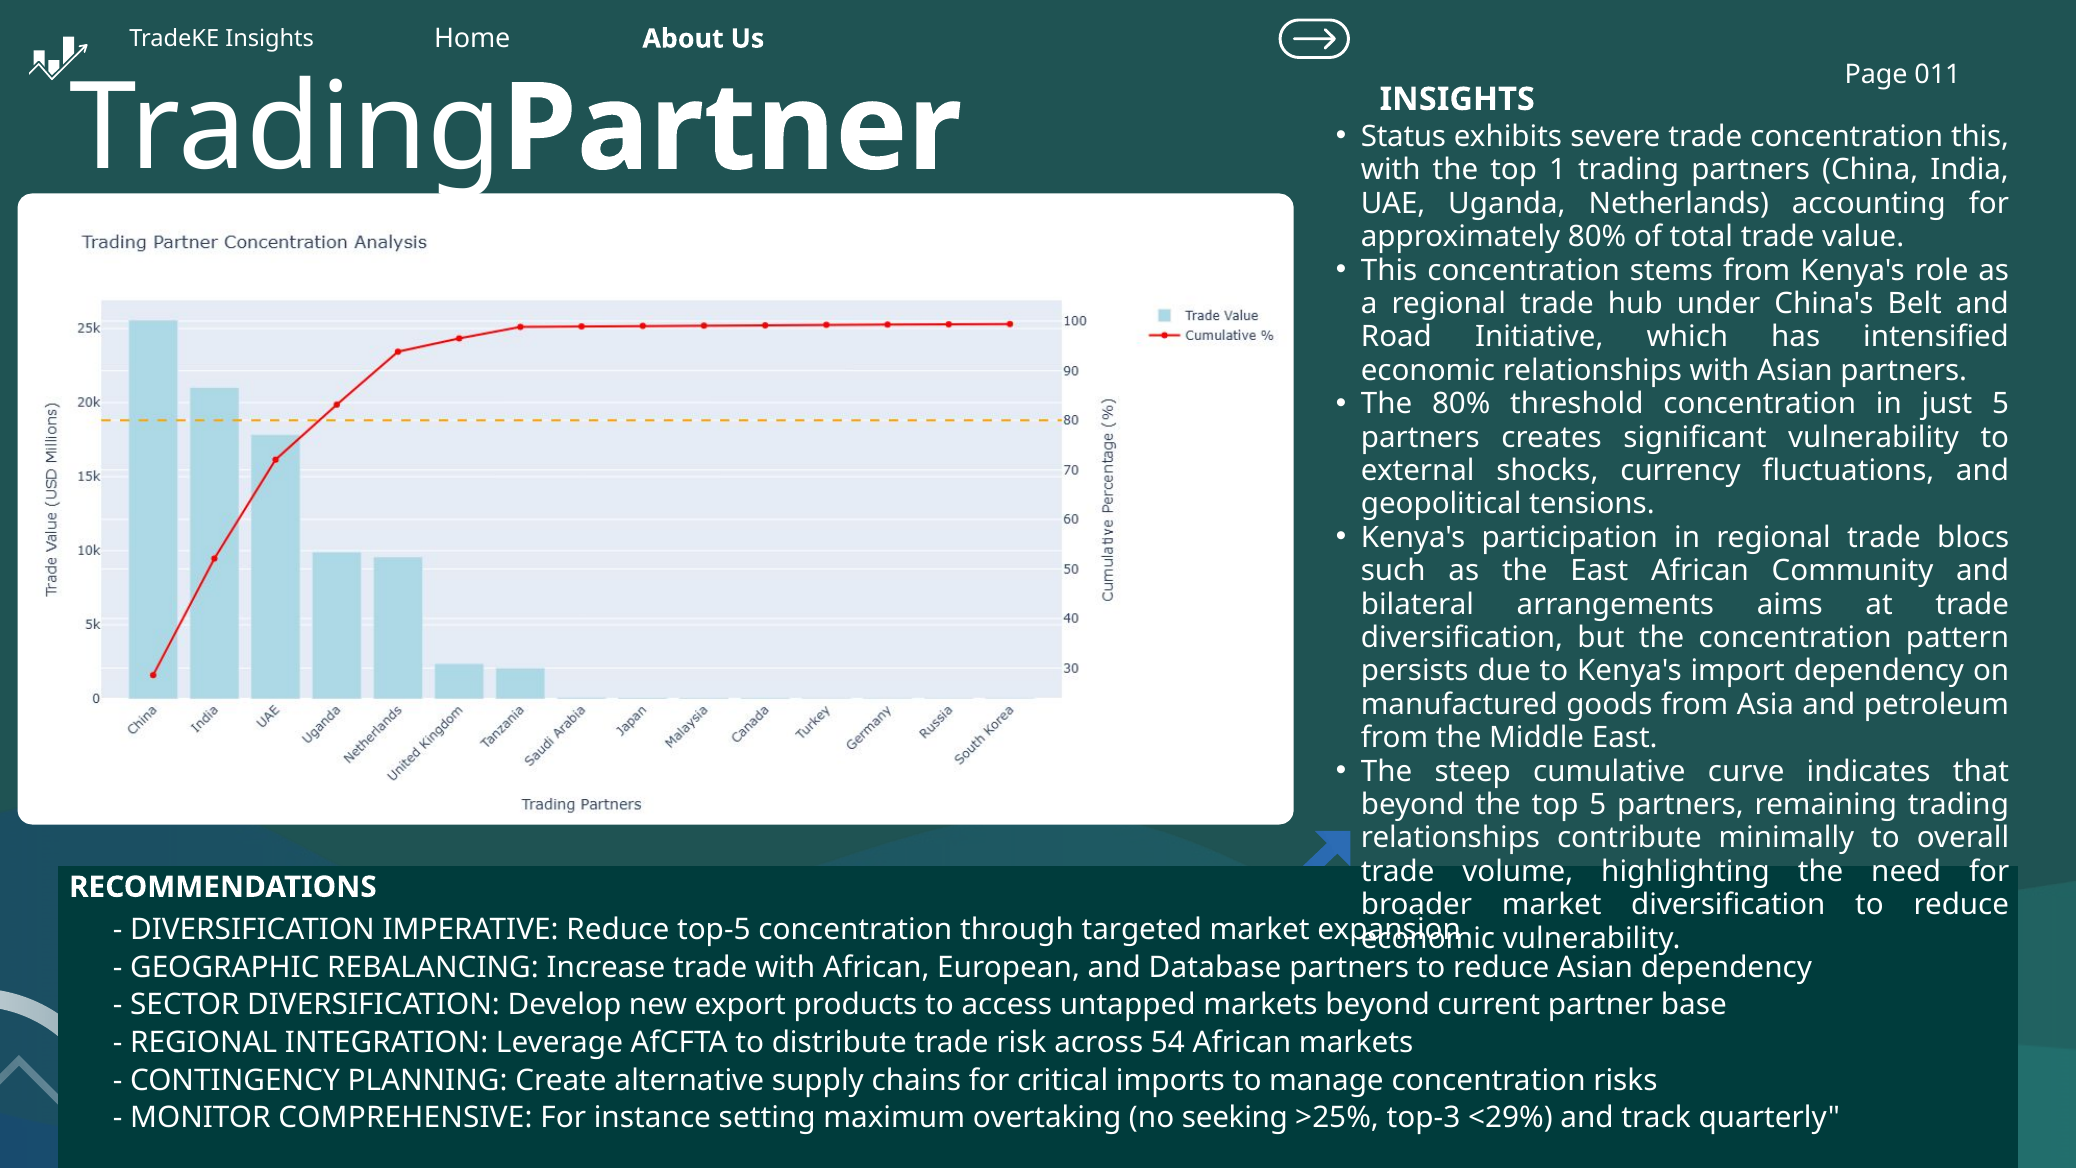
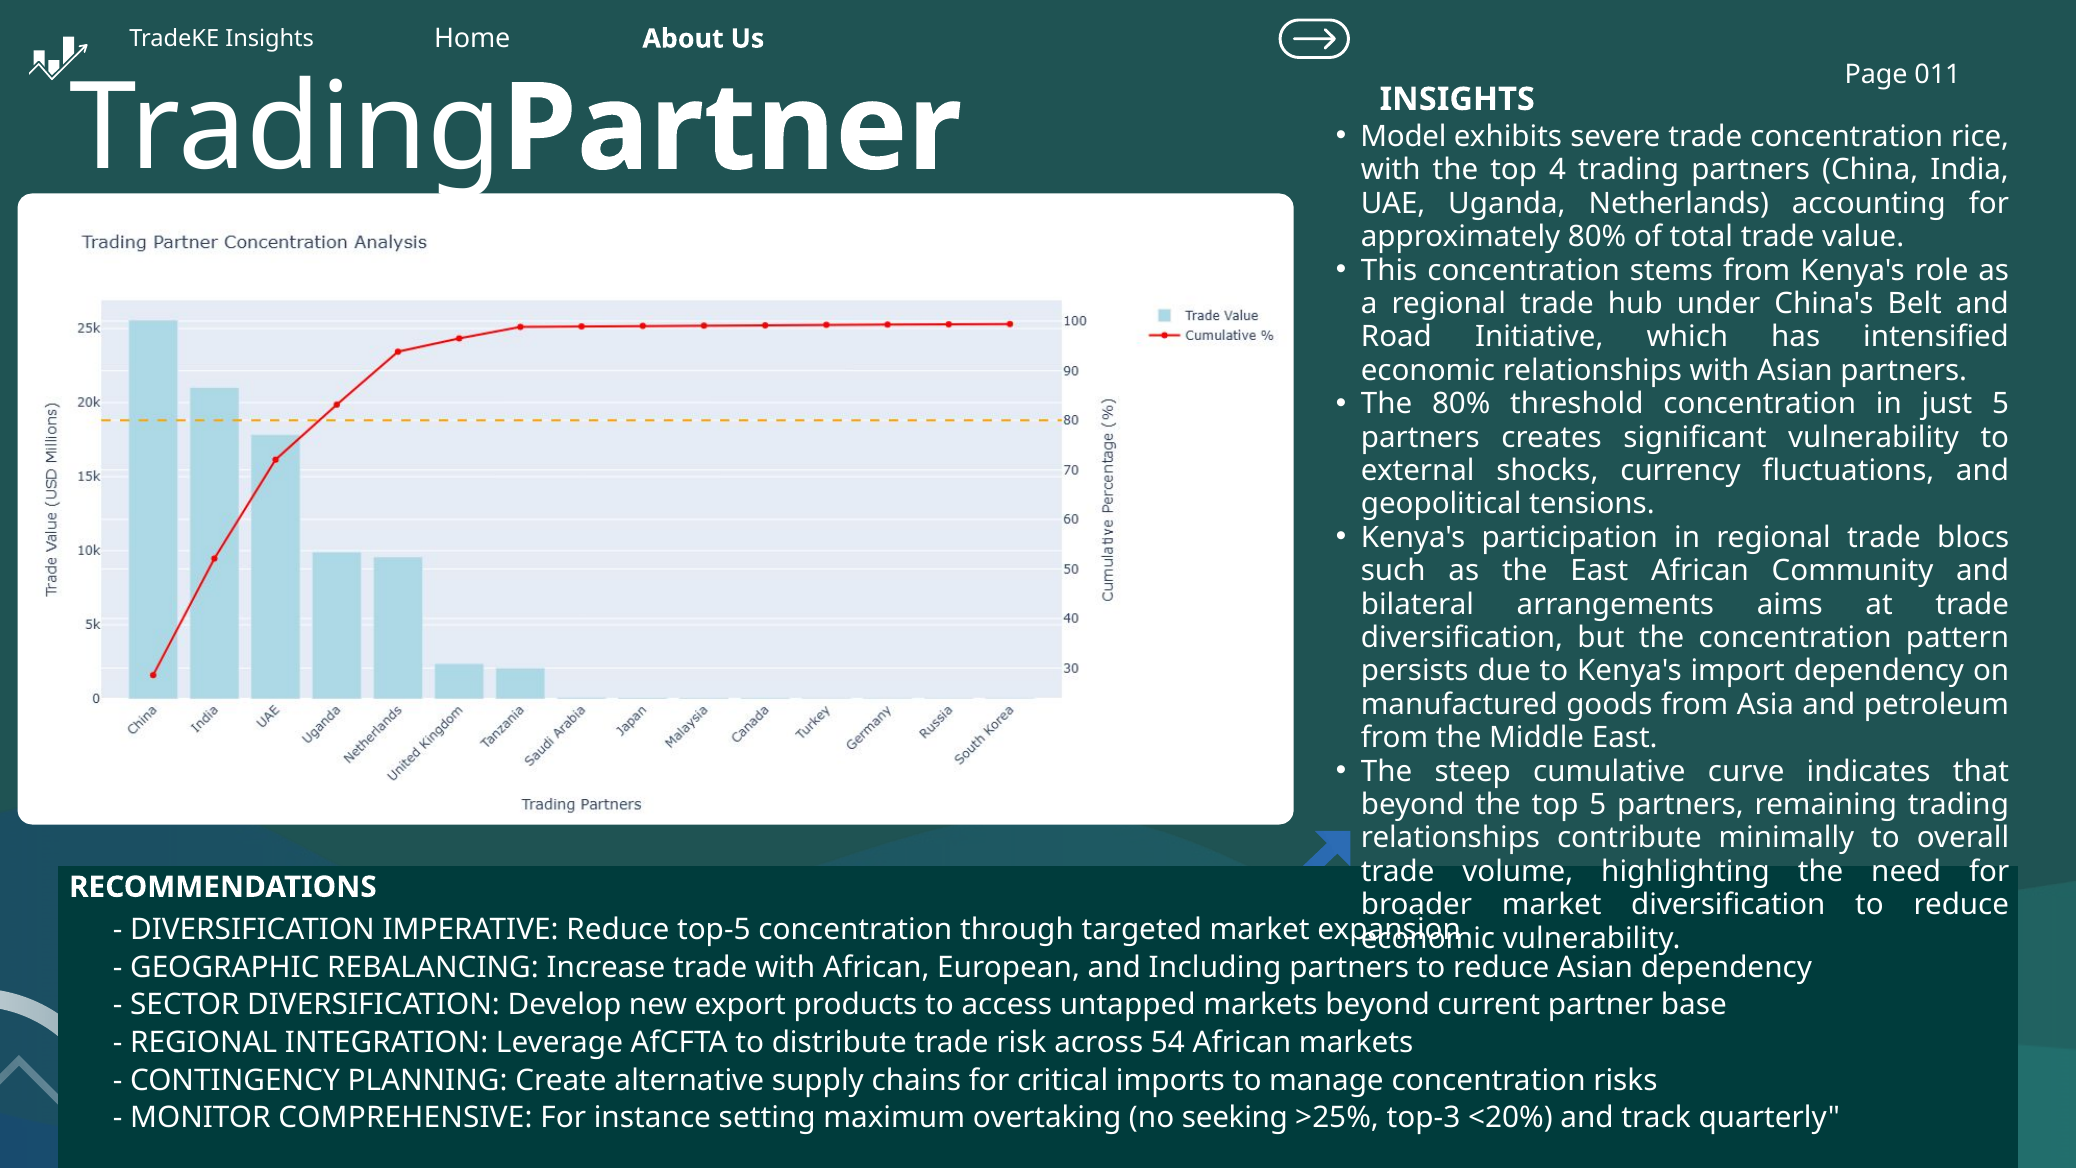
Status: Status -> Model
concentration this: this -> rice
1: 1 -> 4
Database: Database -> Including
<29%: <29% -> <20%
